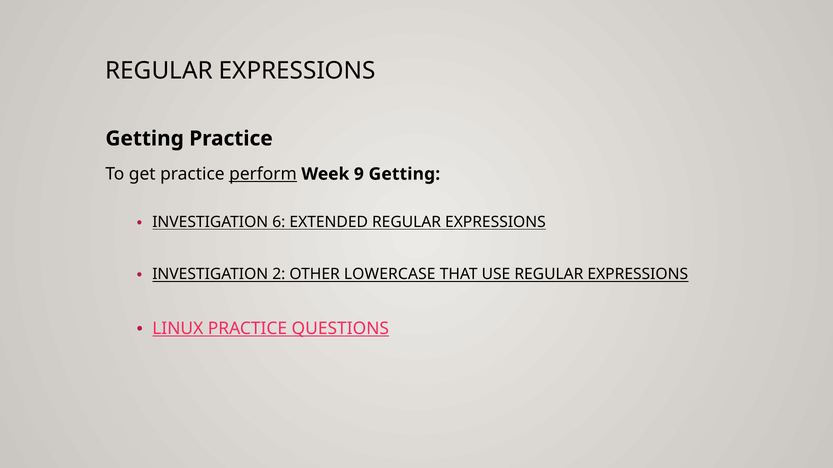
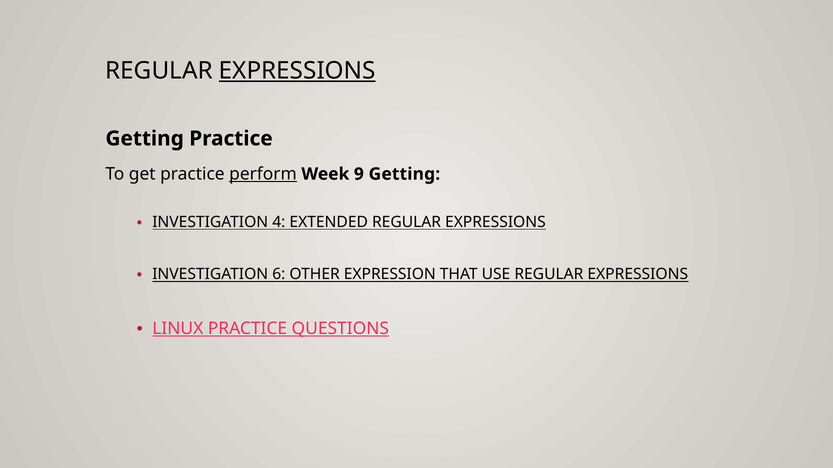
EXPRESSIONS at (297, 71) underline: none -> present
6: 6 -> 4
2: 2 -> 6
LOWERCASE: LOWERCASE -> EXPRESSION
